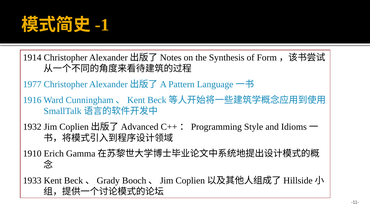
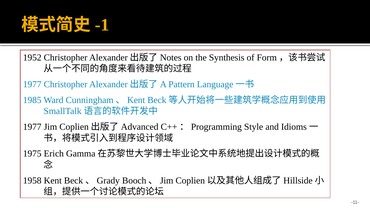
1914: 1914 -> 1952
1916: 1916 -> 1985
1932 at (32, 127): 1932 -> 1977
1910: 1910 -> 1975
1933: 1933 -> 1958
